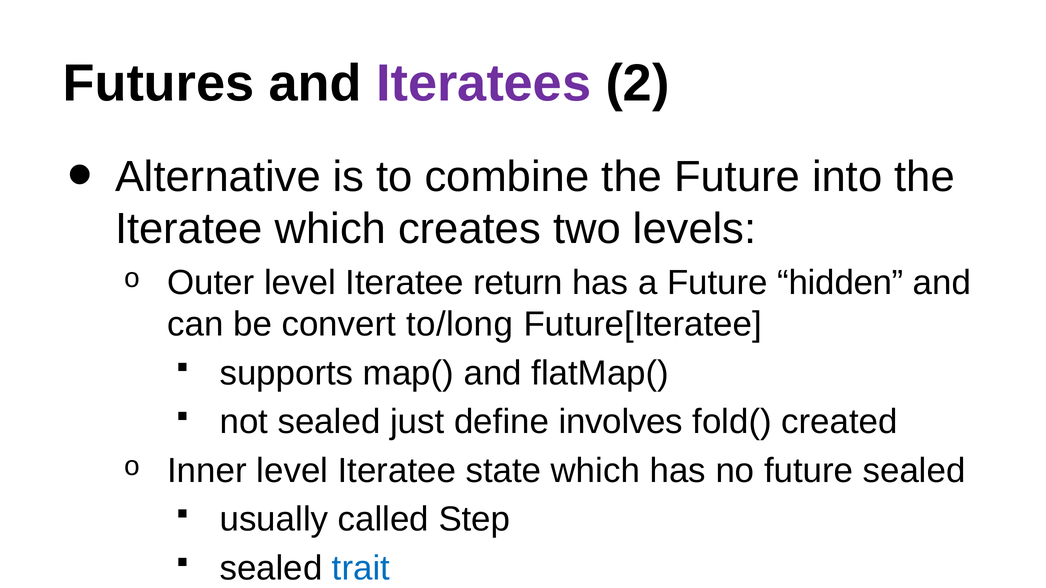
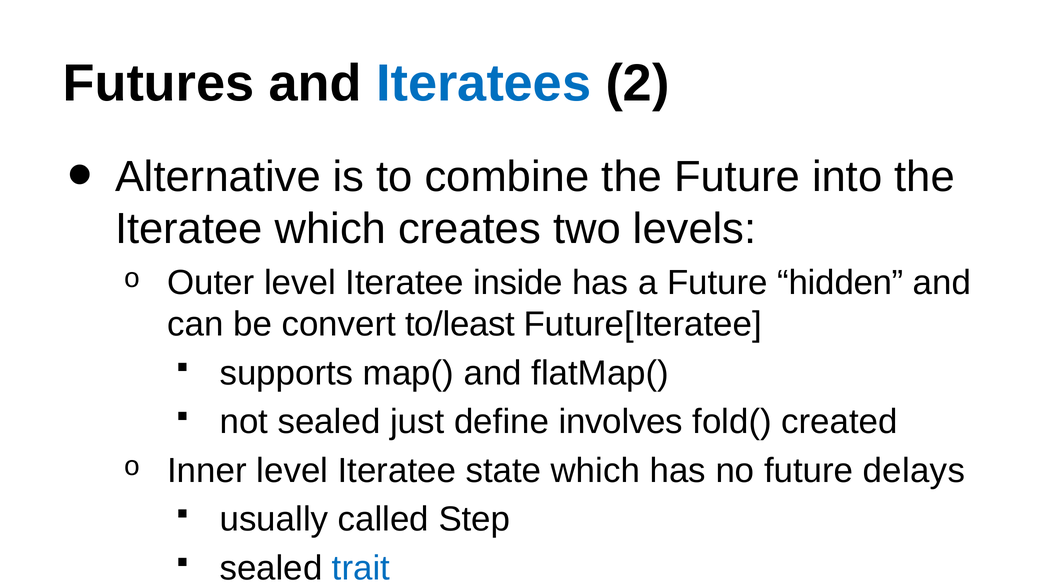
Iteratees colour: purple -> blue
return: return -> inside
to/long: to/long -> to/least
future sealed: sealed -> delays
